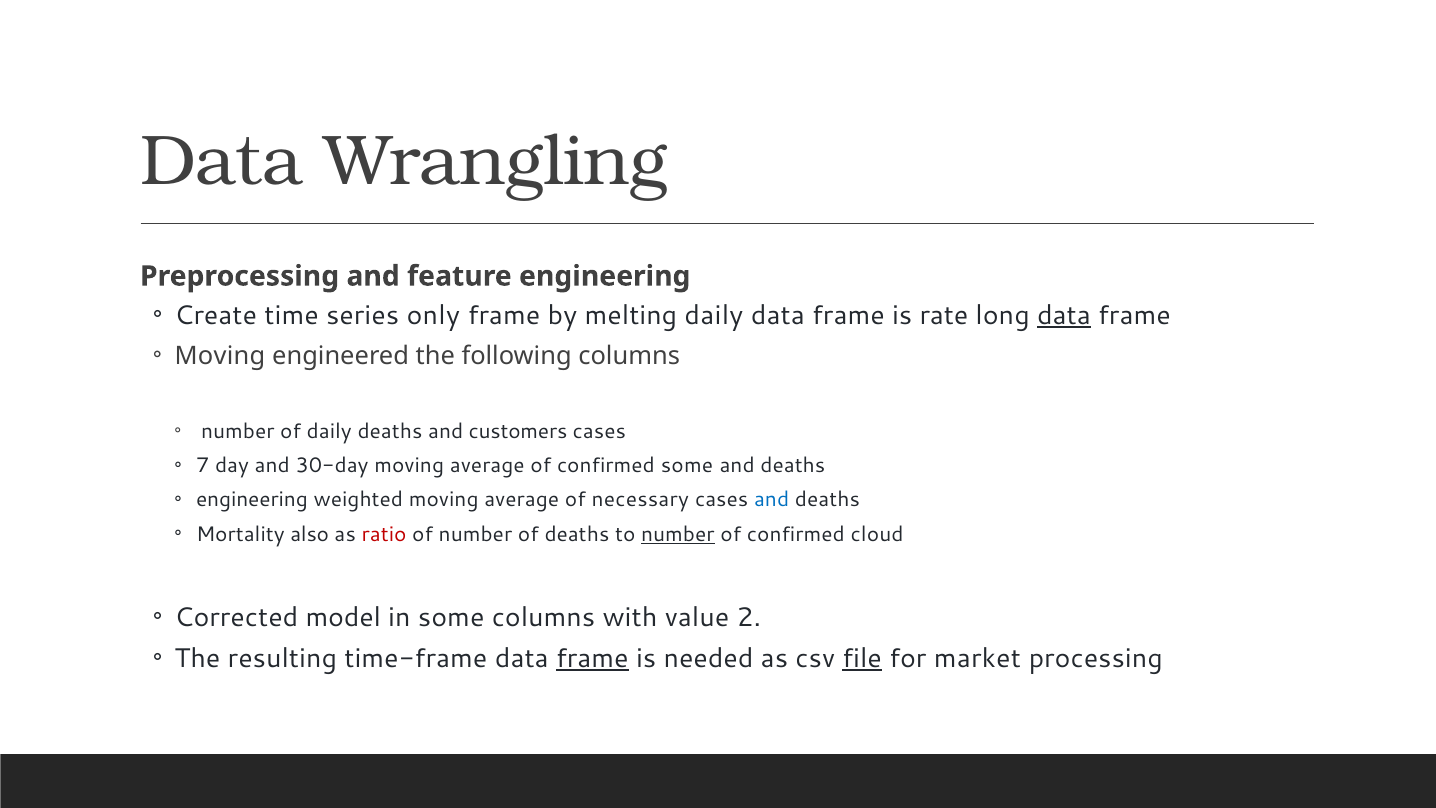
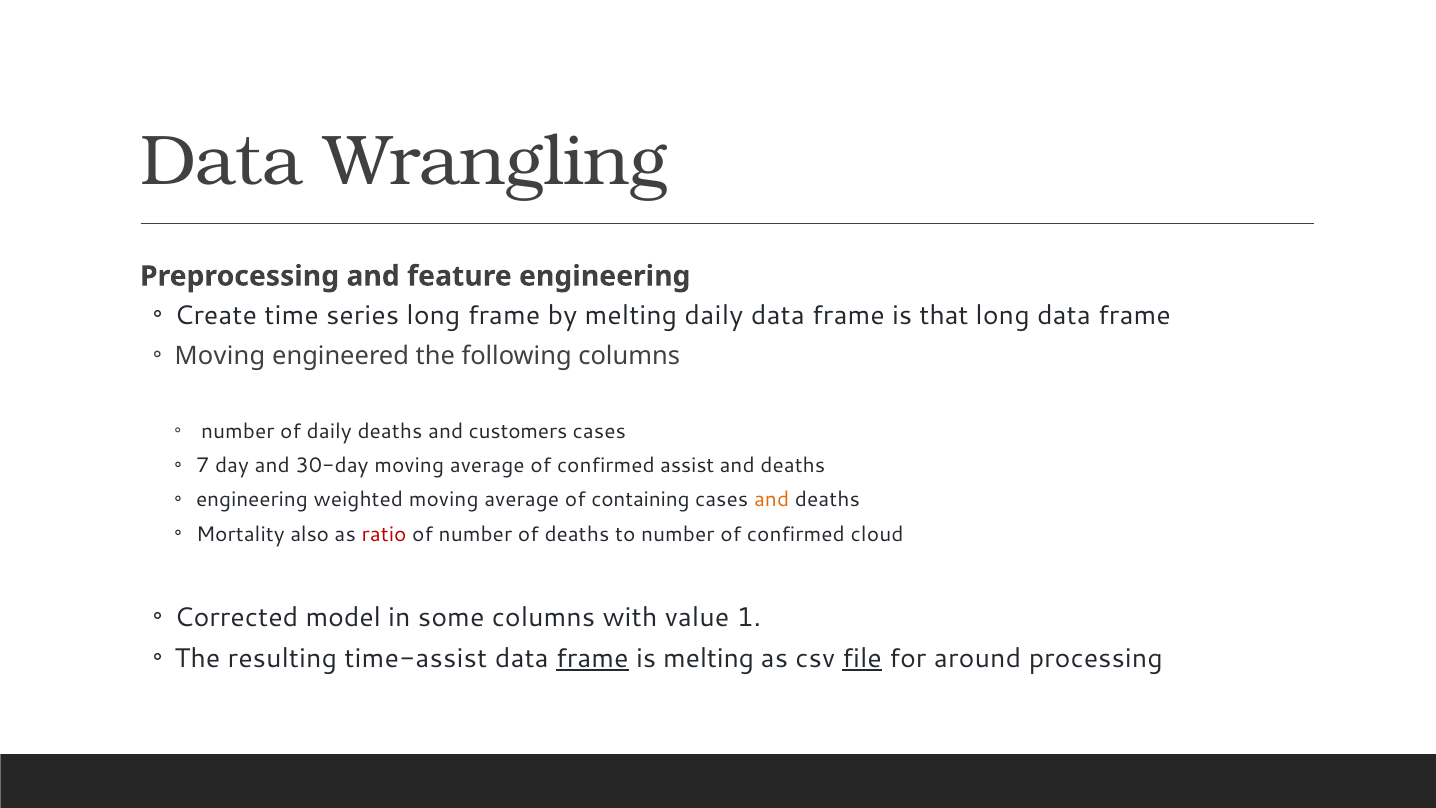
series only: only -> long
rate: rate -> that
data at (1064, 315) underline: present -> none
confirmed some: some -> assist
necessary: necessary -> containing
and at (772, 500) colour: blue -> orange
number at (678, 534) underline: present -> none
2: 2 -> 1
time-frame: time-frame -> time-assist
is needed: needed -> melting
market: market -> around
